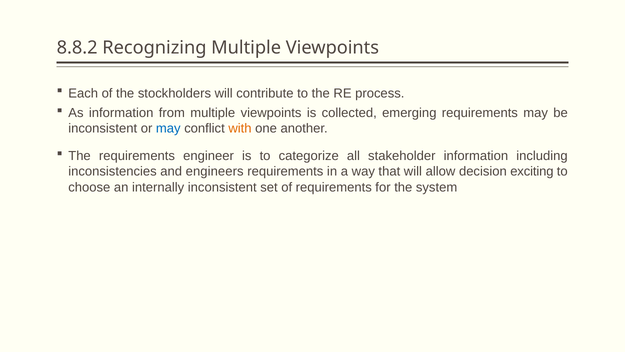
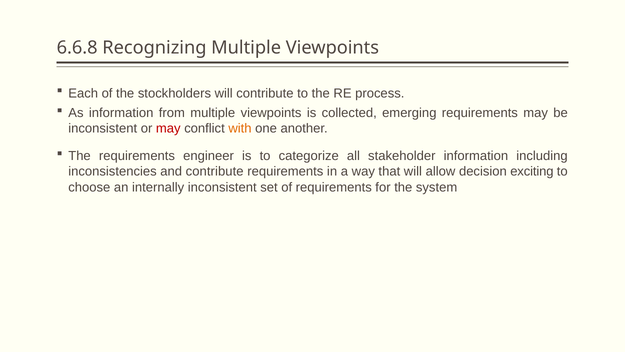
8.8.2: 8.8.2 -> 6.6.8
may at (168, 128) colour: blue -> red
and engineers: engineers -> contribute
